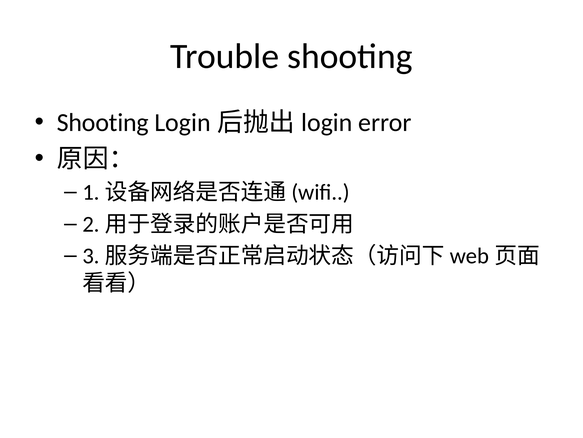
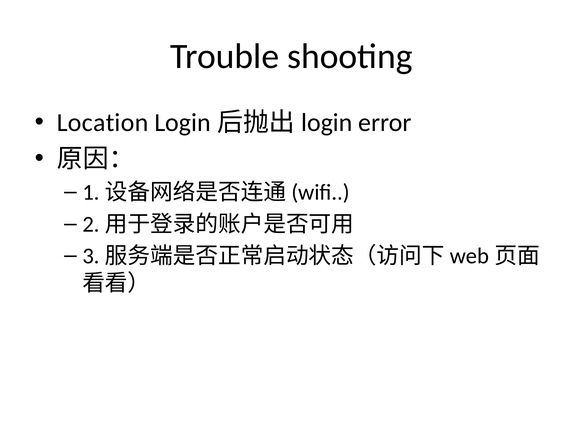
Shooting at (103, 122): Shooting -> Location
